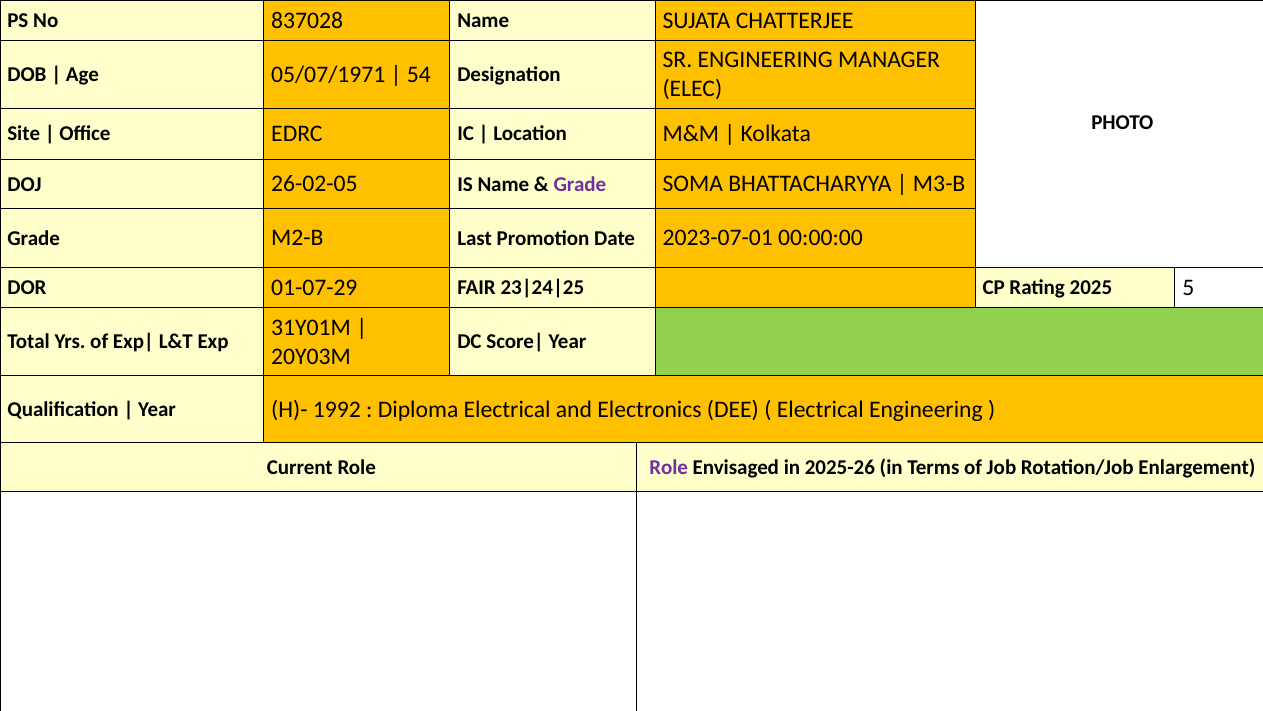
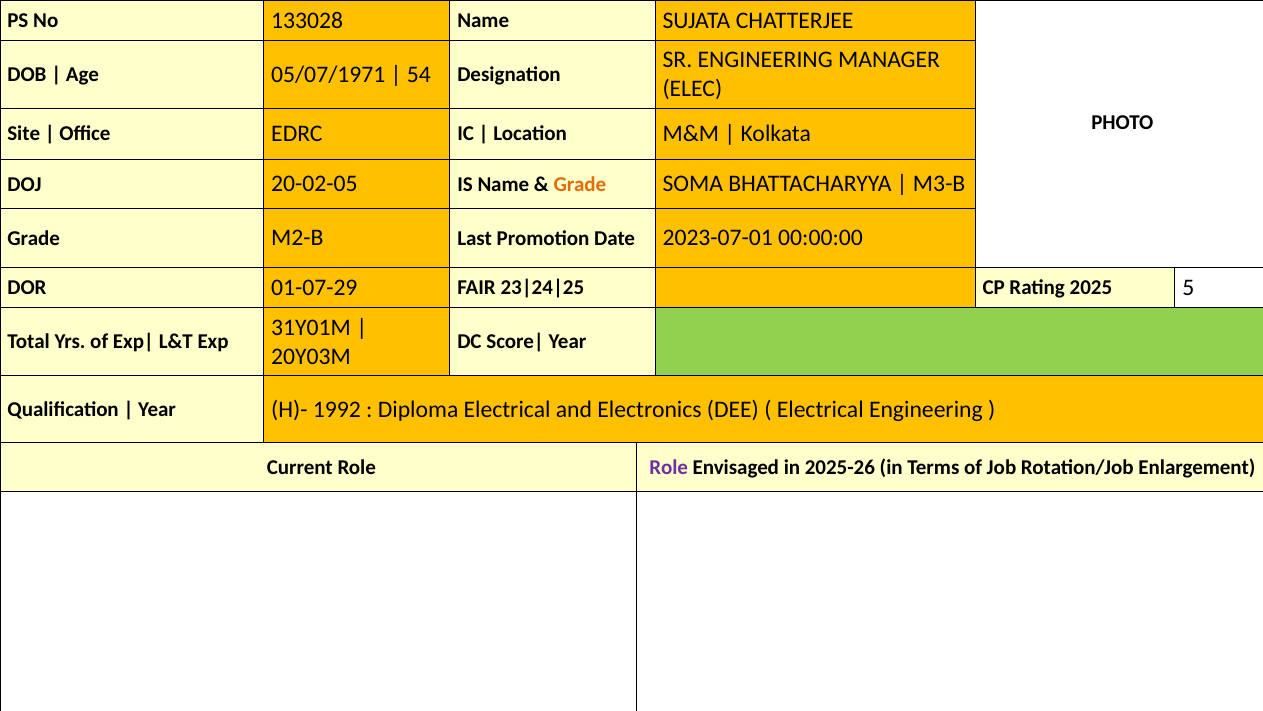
837028: 837028 -> 133028
26-02-05: 26-02-05 -> 20-02-05
Grade at (580, 184) colour: purple -> orange
